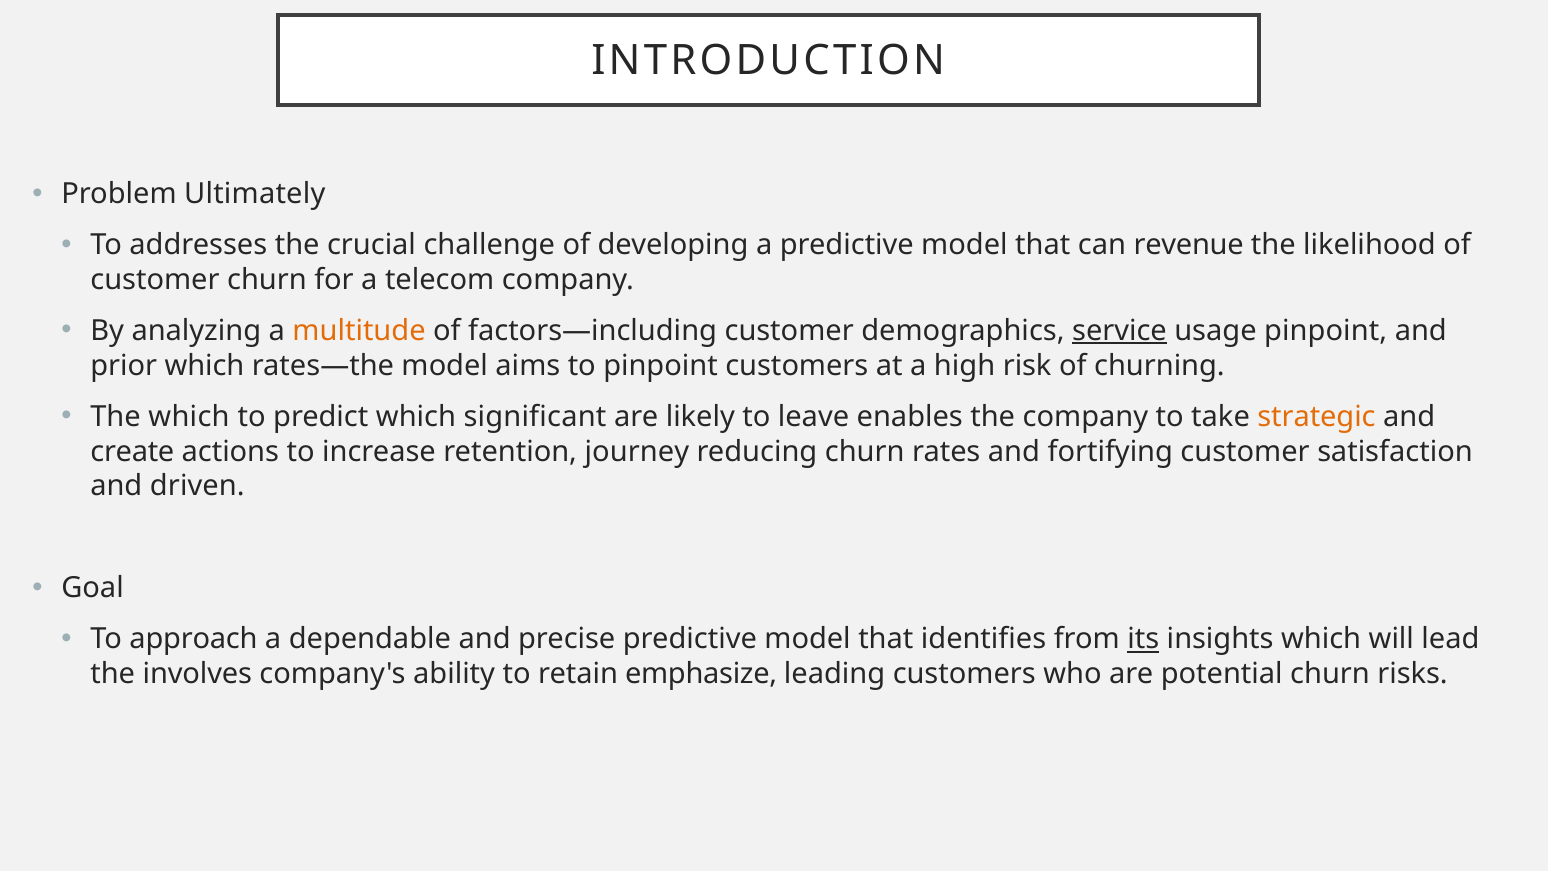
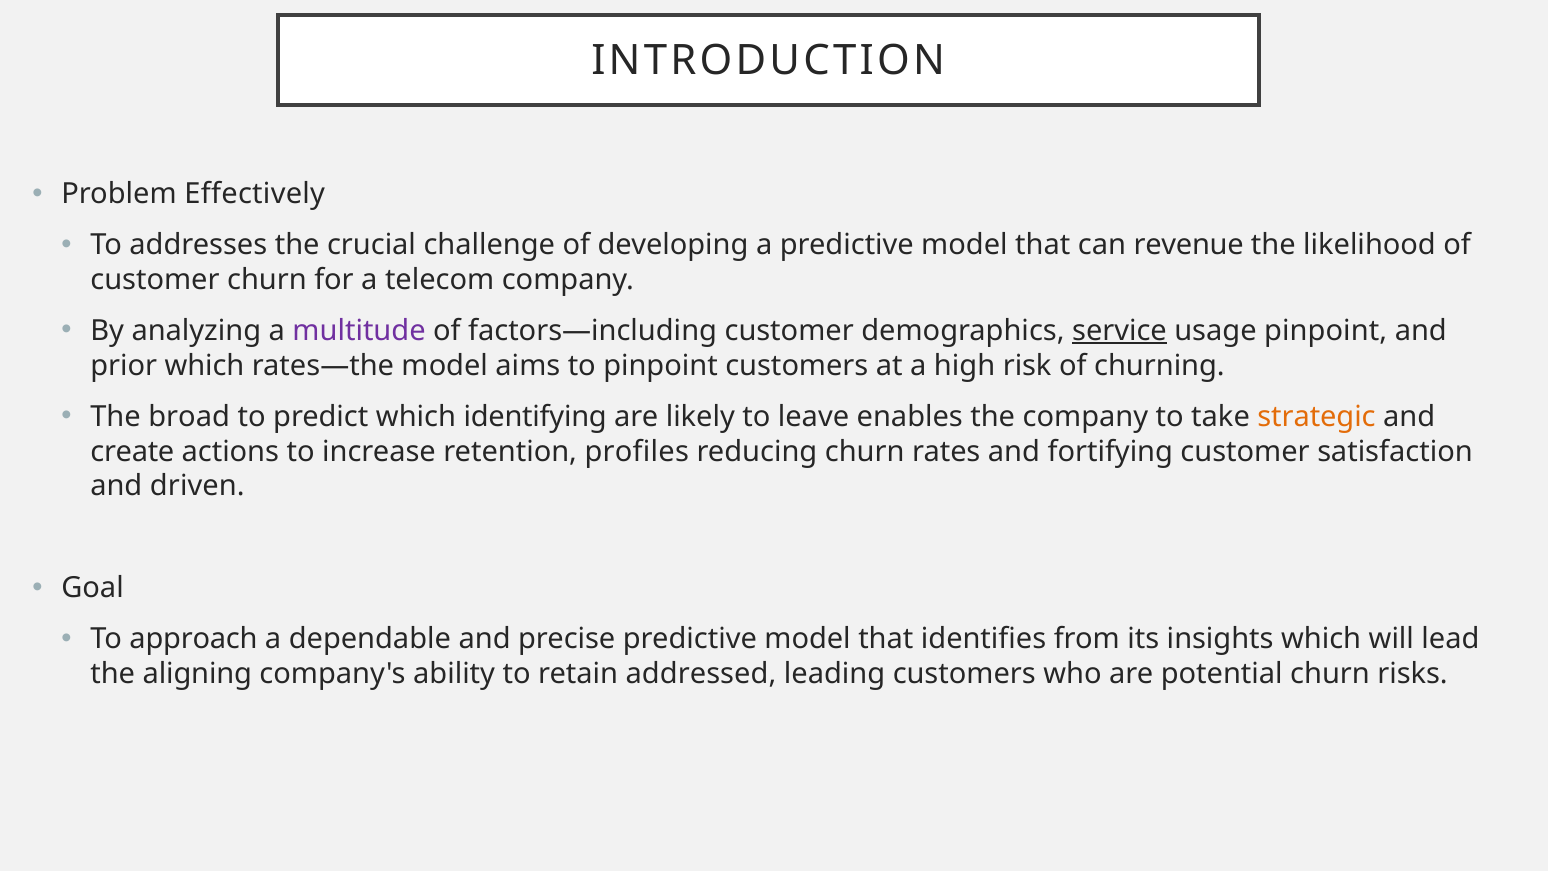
Ultimately: Ultimately -> Effectively
multitude colour: orange -> purple
The which: which -> broad
significant: significant -> identifying
journey: journey -> profiles
its underline: present -> none
involves: involves -> aligning
emphasize: emphasize -> addressed
